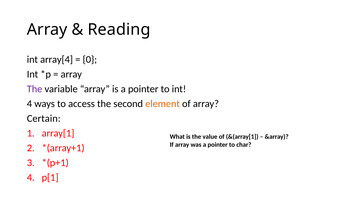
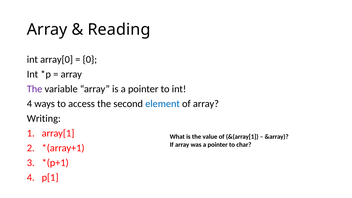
array[4: array[4 -> array[0
element colour: orange -> blue
Certain: Certain -> Writing
